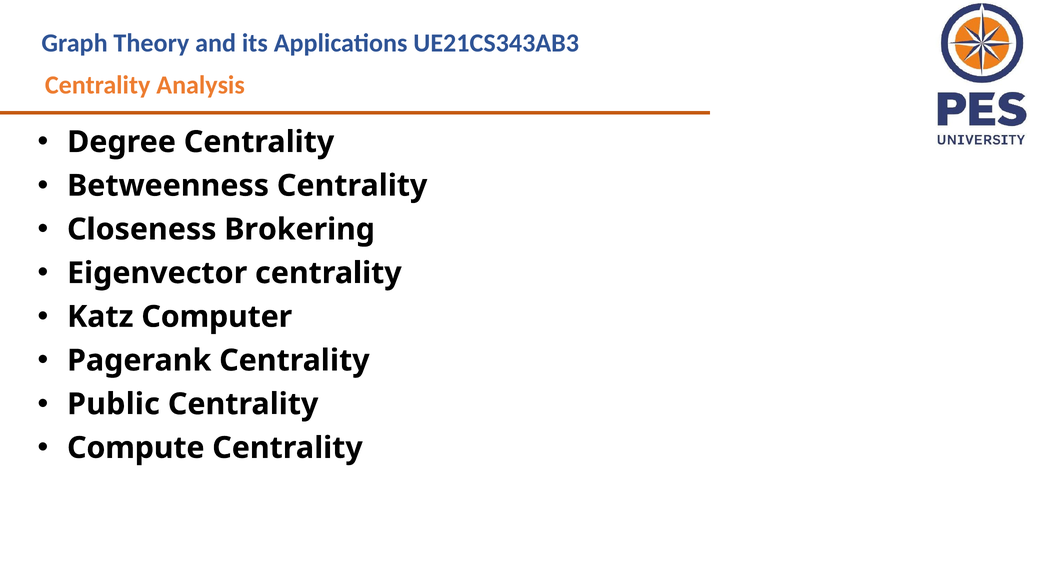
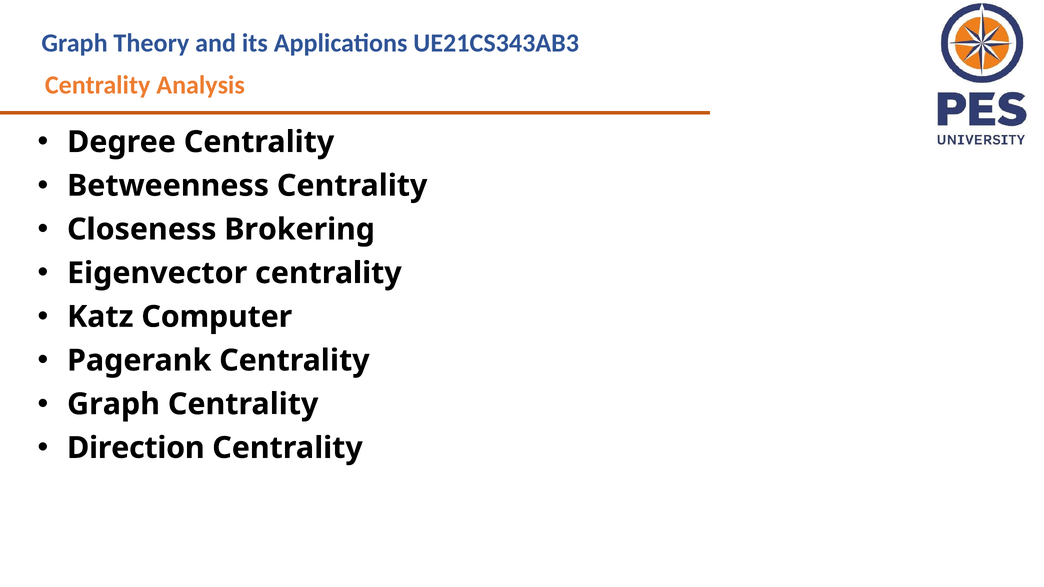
Public at (113, 404): Public -> Graph
Compute: Compute -> Direction
